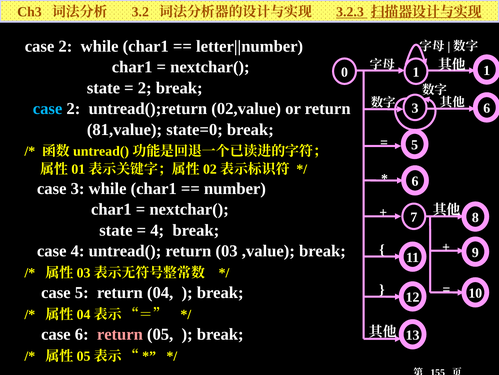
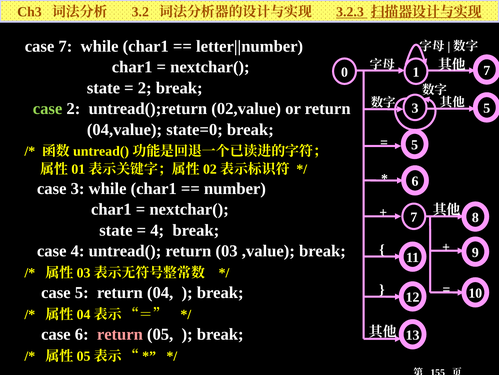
2 at (65, 46): 2 -> 7
1 1: 1 -> 7
case at (48, 109) colour: light blue -> light green
3 6: 6 -> 5
81,value: 81,value -> 04,value
